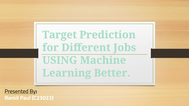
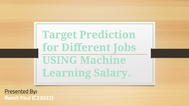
Better: Better -> Salary
